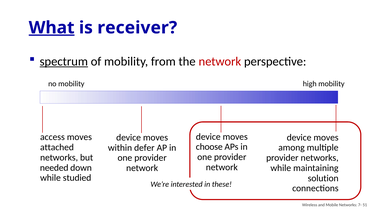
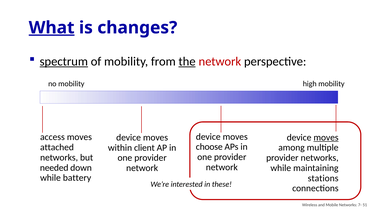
receiver: receiver -> changes
the underline: none -> present
moves at (326, 138) underline: none -> present
defer: defer -> client
studied: studied -> battery
solution: solution -> stations
